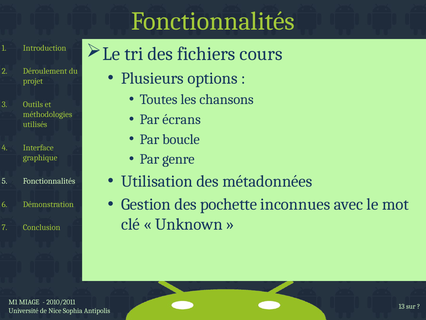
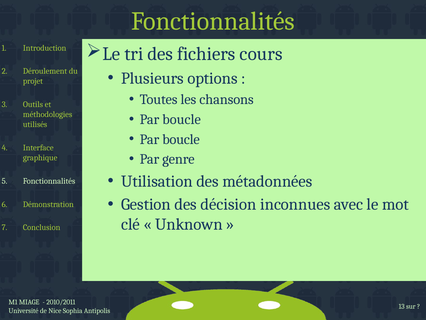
écrans at (182, 119): écrans -> boucle
pochette: pochette -> décision
